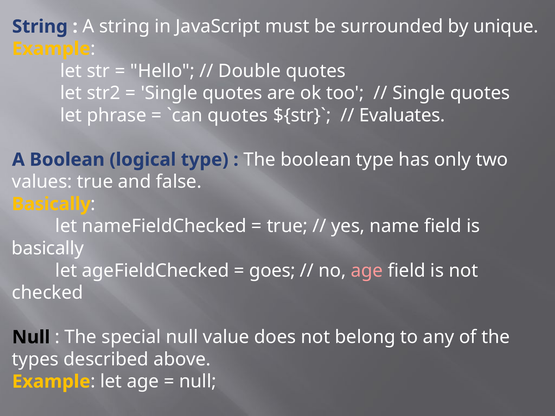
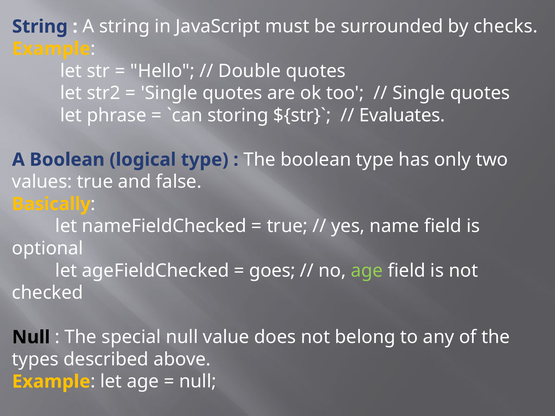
unique: unique -> checks
quotes at (238, 115): quotes -> storing
basically at (48, 249): basically -> optional
age at (367, 271) colour: pink -> light green
